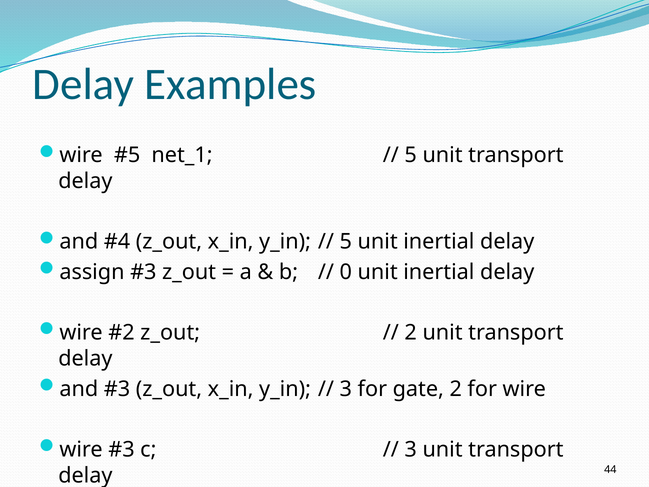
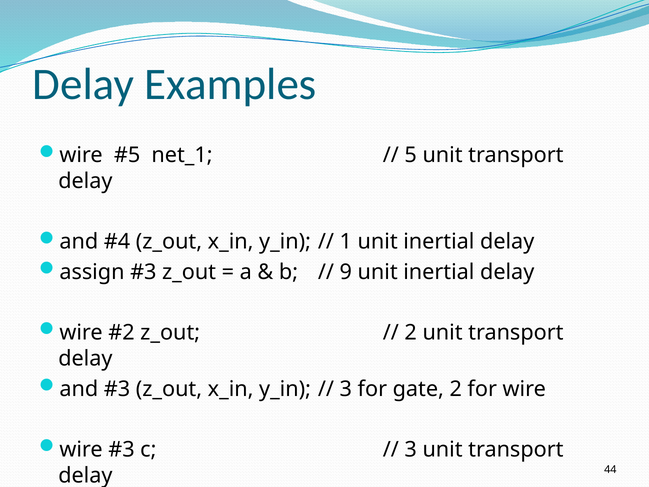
5 at (346, 242): 5 -> 1
0: 0 -> 9
